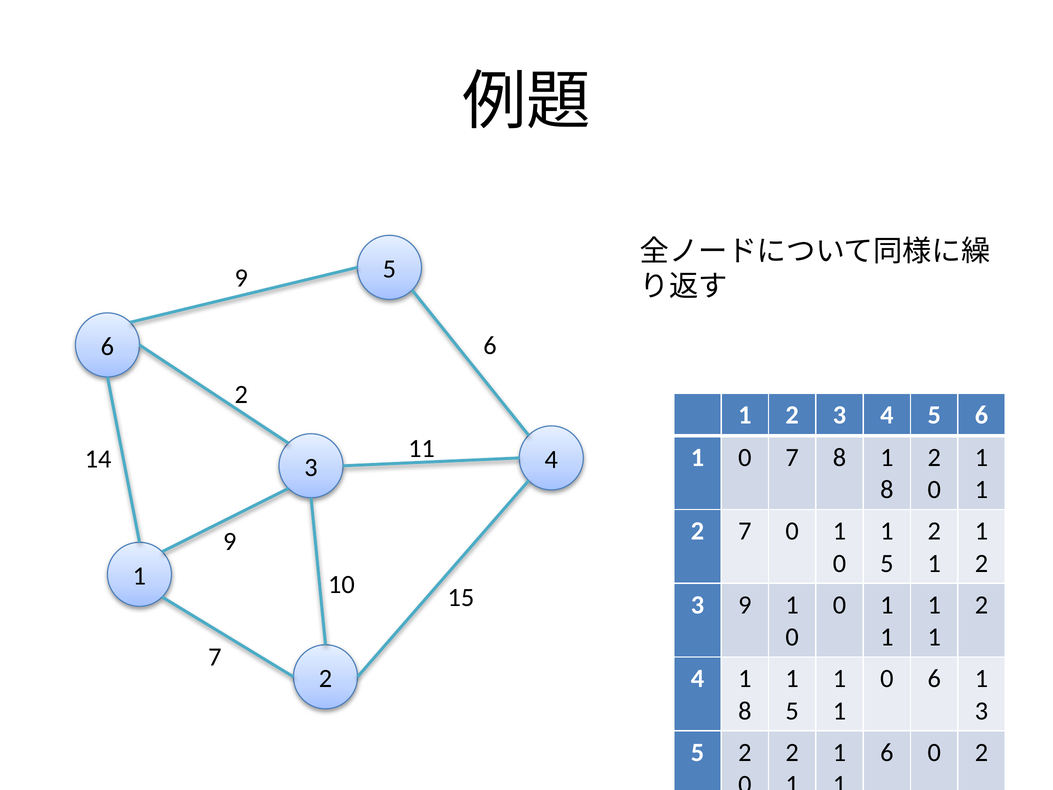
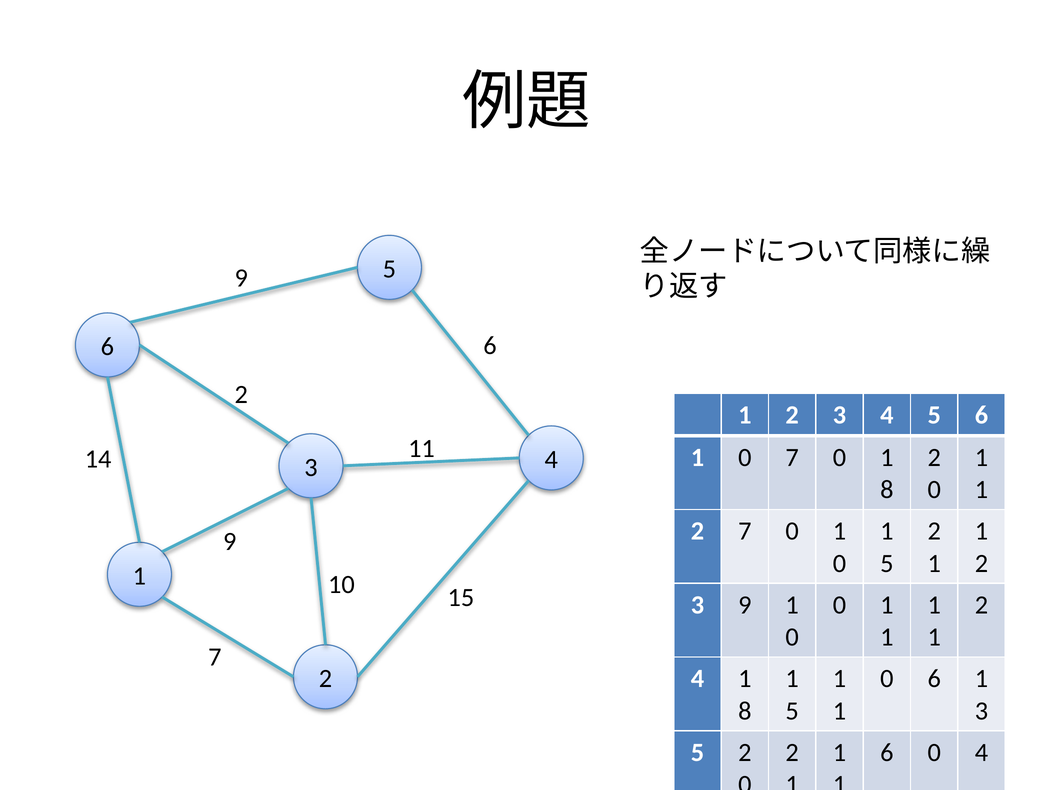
0 7 8: 8 -> 0
6 0 2: 2 -> 4
